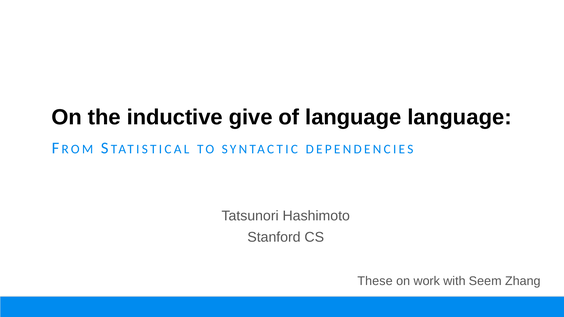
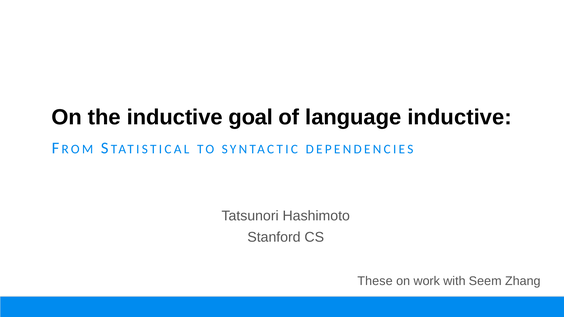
give: give -> goal
language language: language -> inductive
